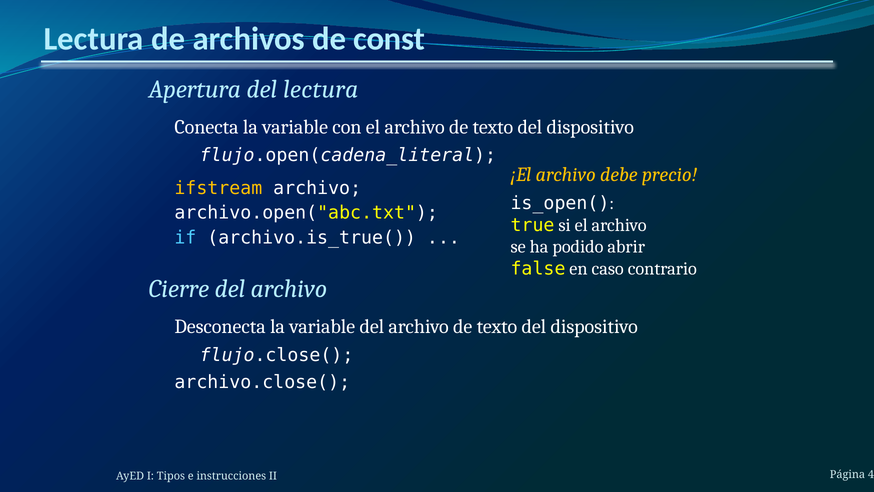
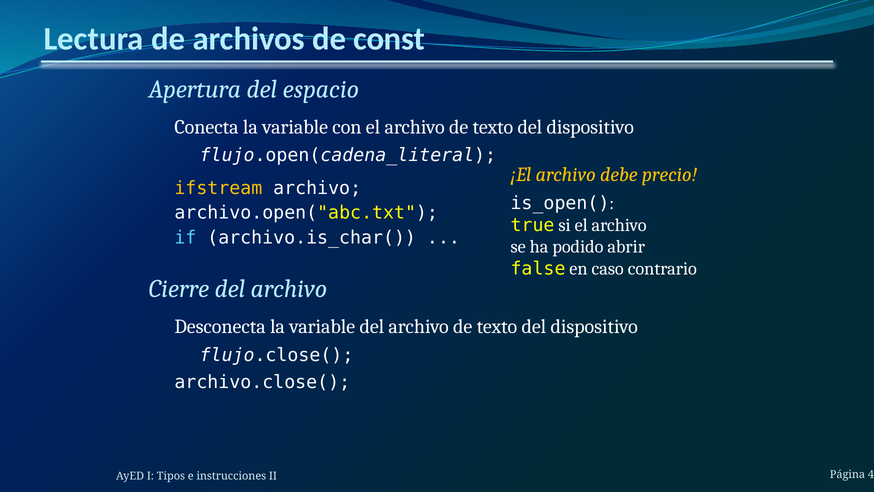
del lectura: lectura -> espacio
archivo.is_true(: archivo.is_true( -> archivo.is_char(
